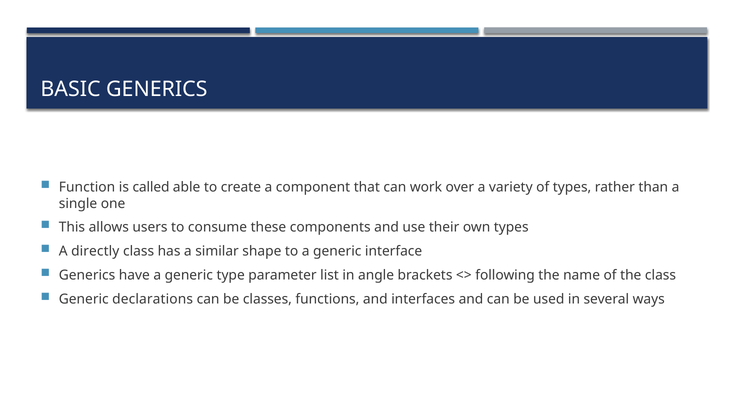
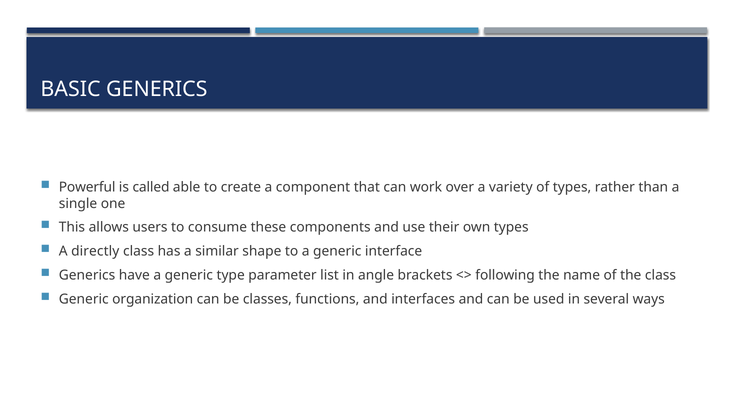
Function: Function -> Powerful
declarations: declarations -> organization
